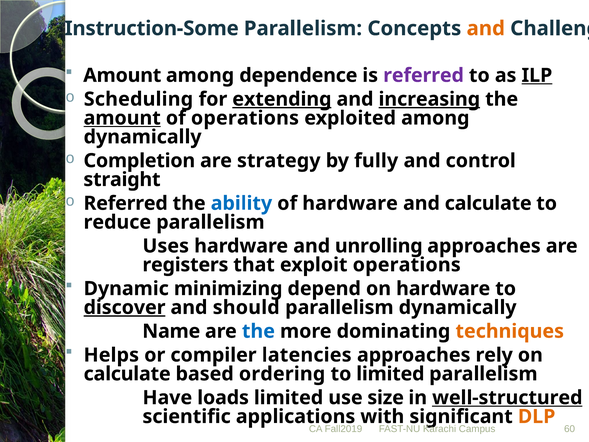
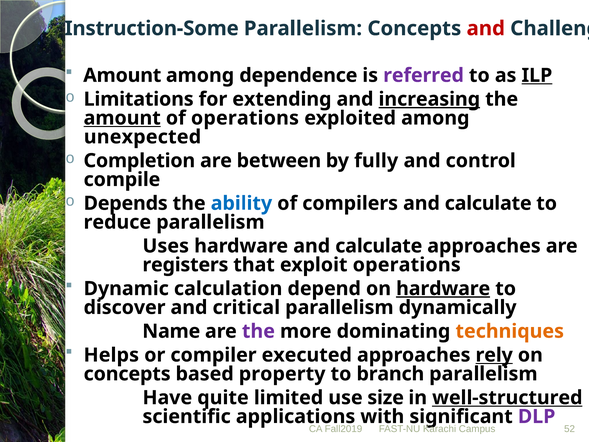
and at (486, 28) colour: orange -> red
Scheduling: Scheduling -> Limitations
extending underline: present -> none
dynamically at (143, 137): dynamically -> unexpected
strategy: strategy -> between
straight: straight -> compile
Referred at (126, 203): Referred -> Depends
of hardware: hardware -> compilers
hardware and unrolling: unrolling -> calculate
minimizing: minimizing -> calculation
hardware at (443, 288) underline: none -> present
discover underline: present -> none
should: should -> critical
the at (258, 331) colour: blue -> purple
latencies: latencies -> executed
rely underline: none -> present
calculate at (127, 374): calculate -> concepts
ordering: ordering -> property
to limited: limited -> branch
loads: loads -> quite
DLP colour: orange -> purple
60: 60 -> 52
